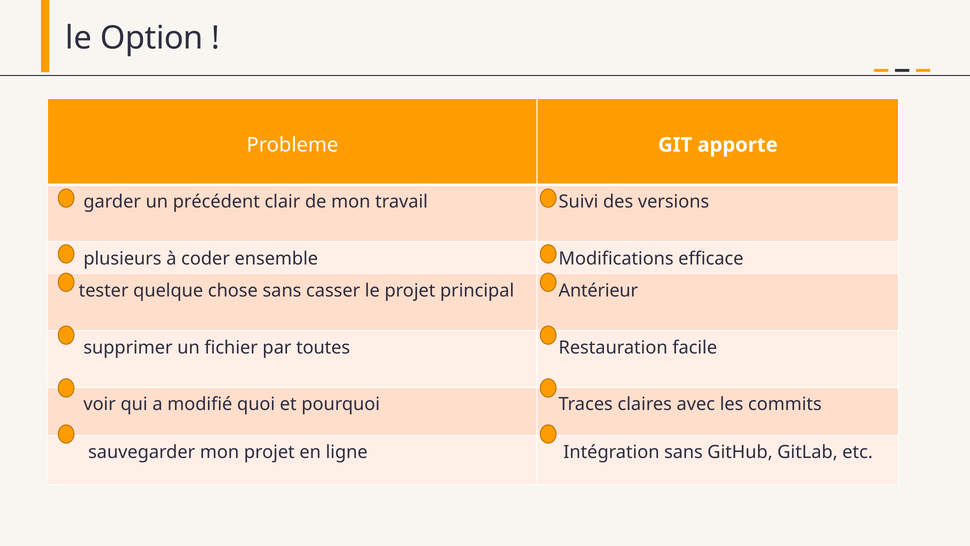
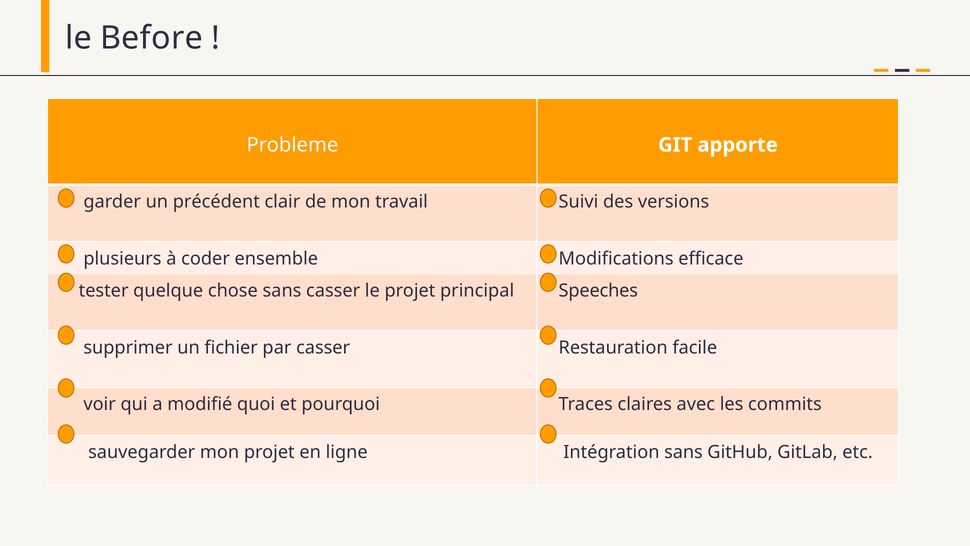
Option: Option -> Before
Antérieur: Antérieur -> Speeches
par toutes: toutes -> casser
